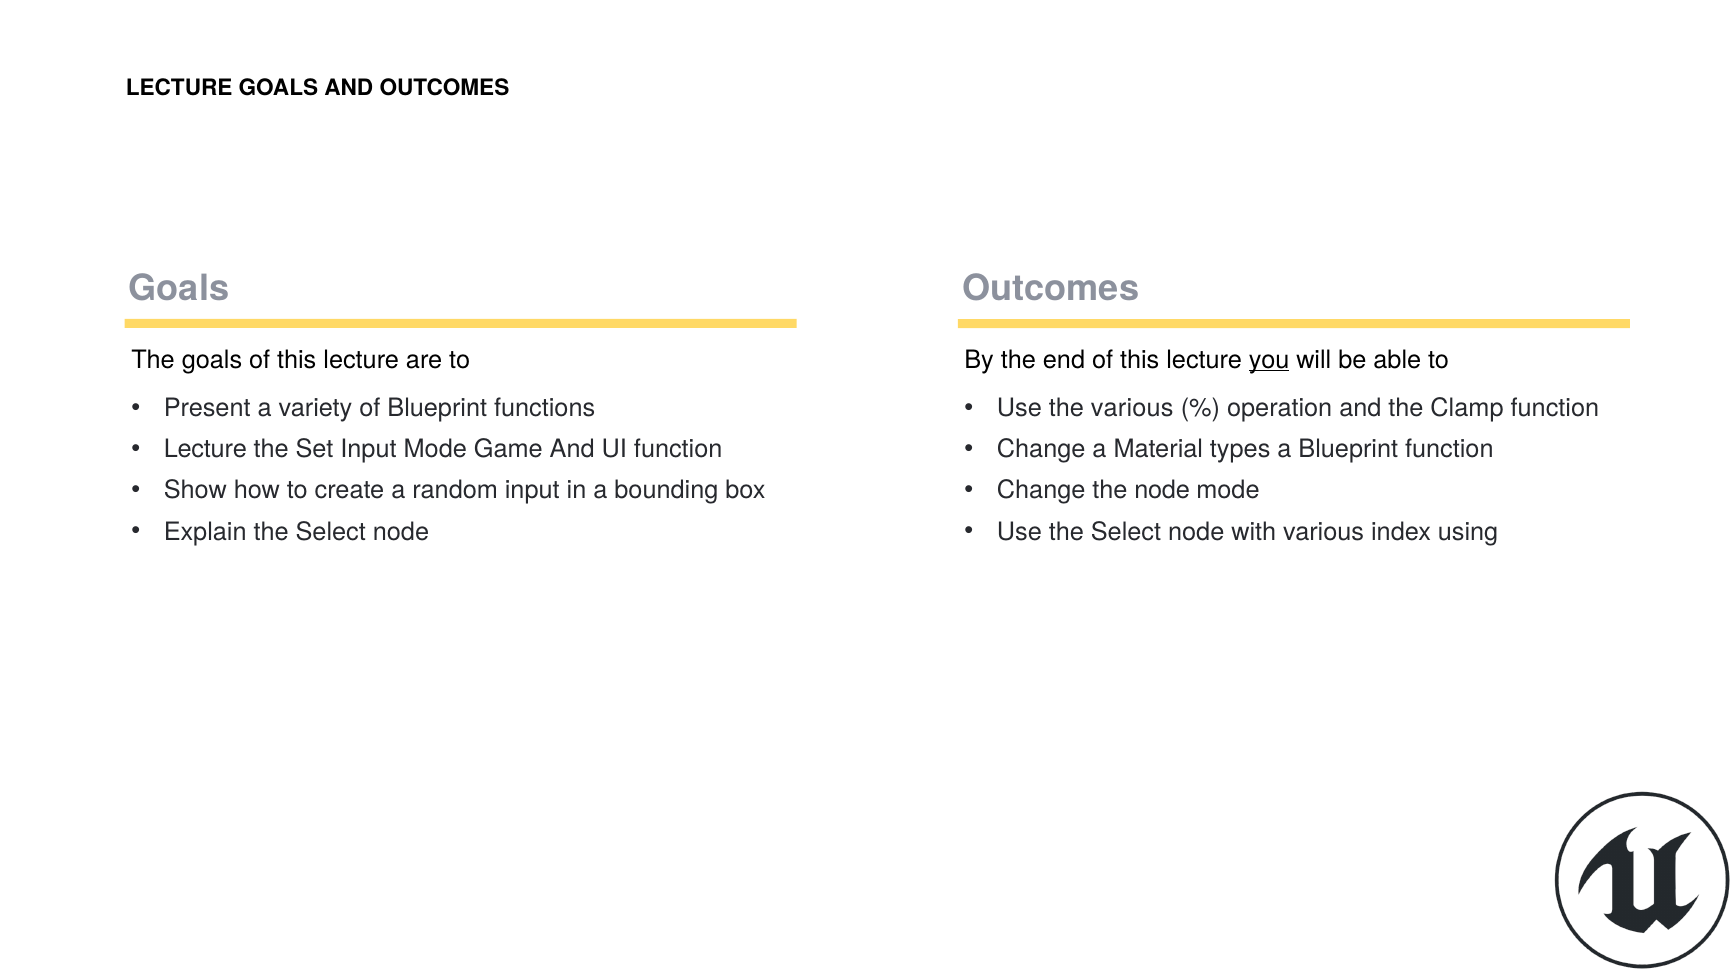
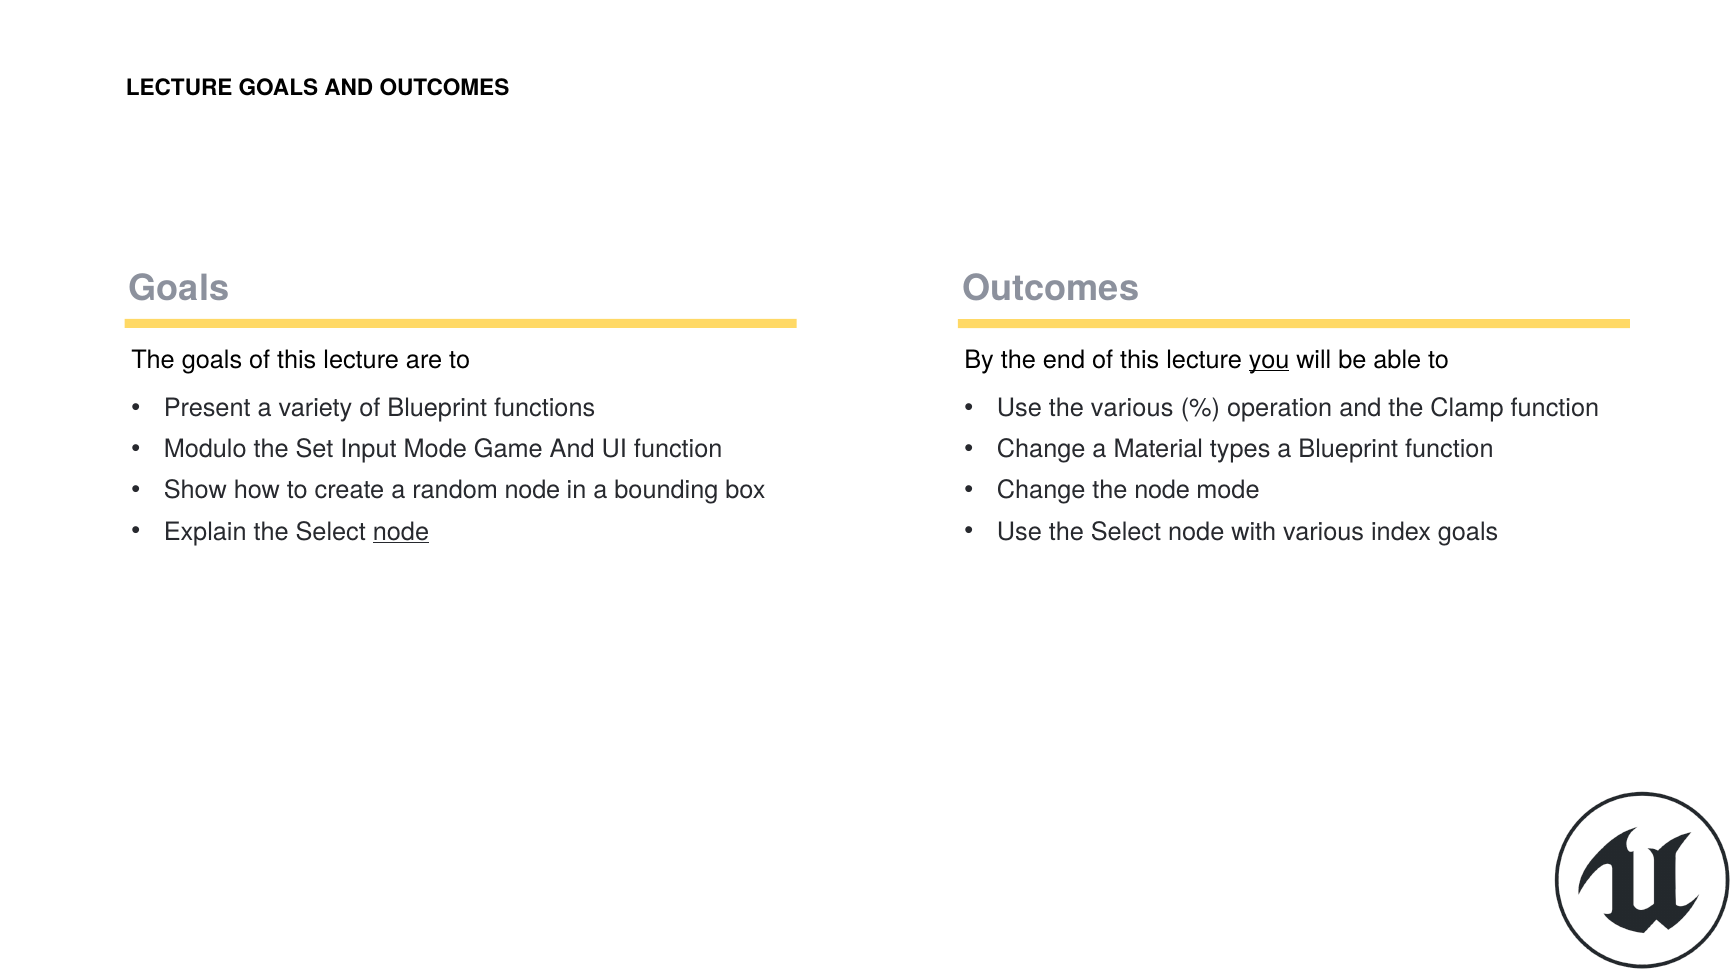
Lecture at (205, 449): Lecture -> Modulo
random input: input -> node
node at (401, 531) underline: none -> present
index using: using -> goals
